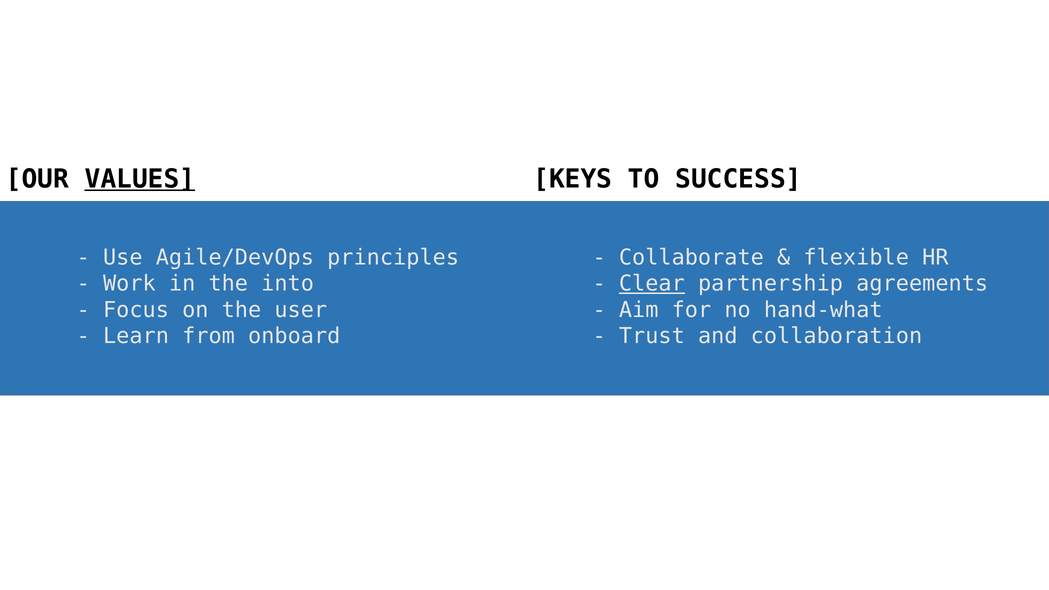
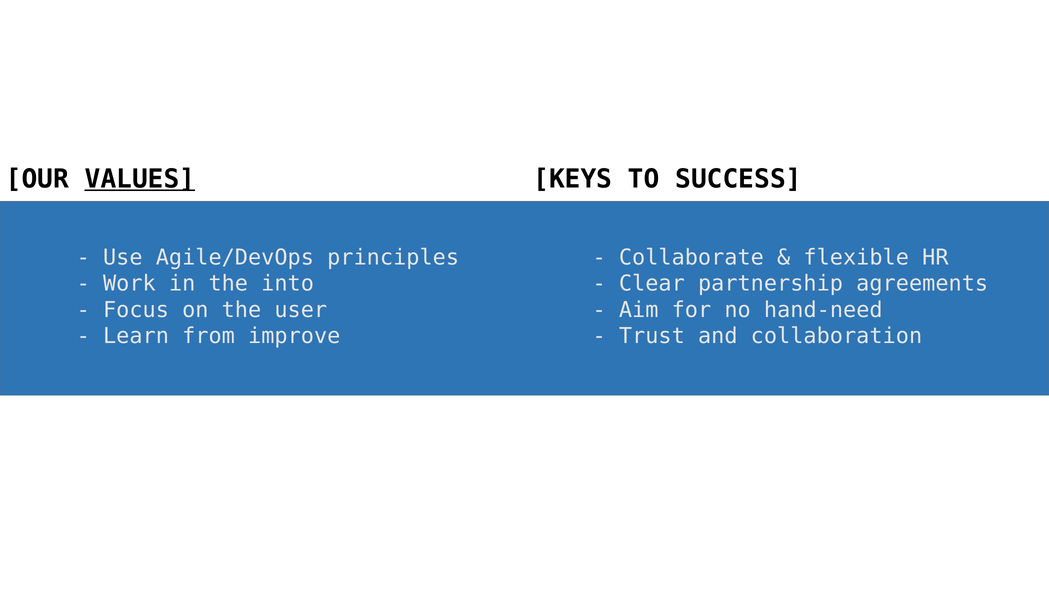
Clear underline: present -> none
hand-what: hand-what -> hand-need
onboard: onboard -> improve
